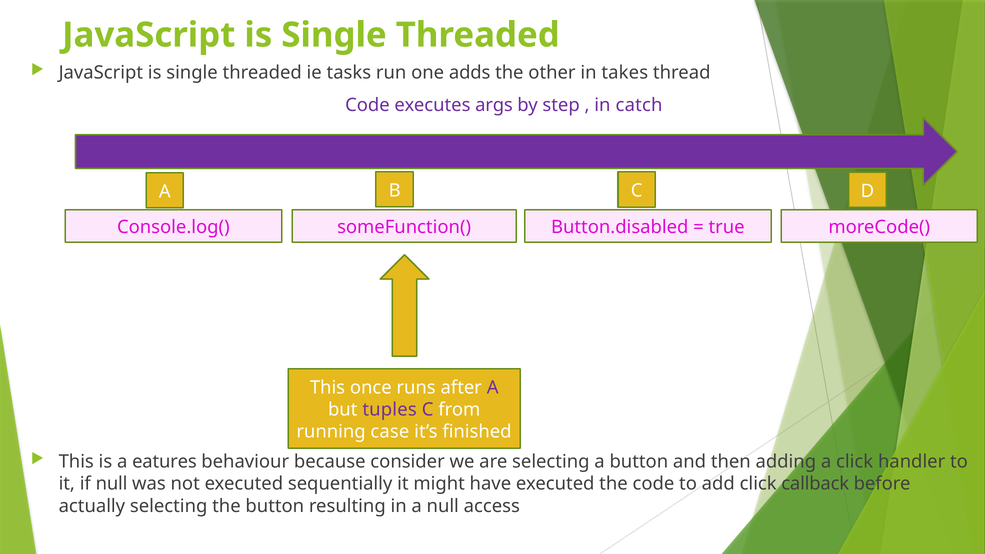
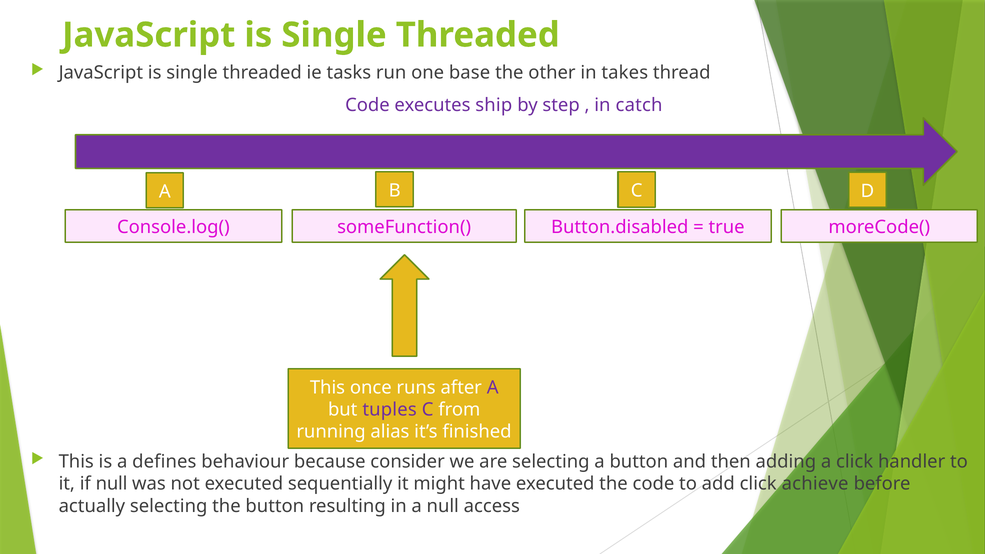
adds: adds -> base
args: args -> ship
case: case -> alias
eatures: eatures -> defines
callback: callback -> achieve
